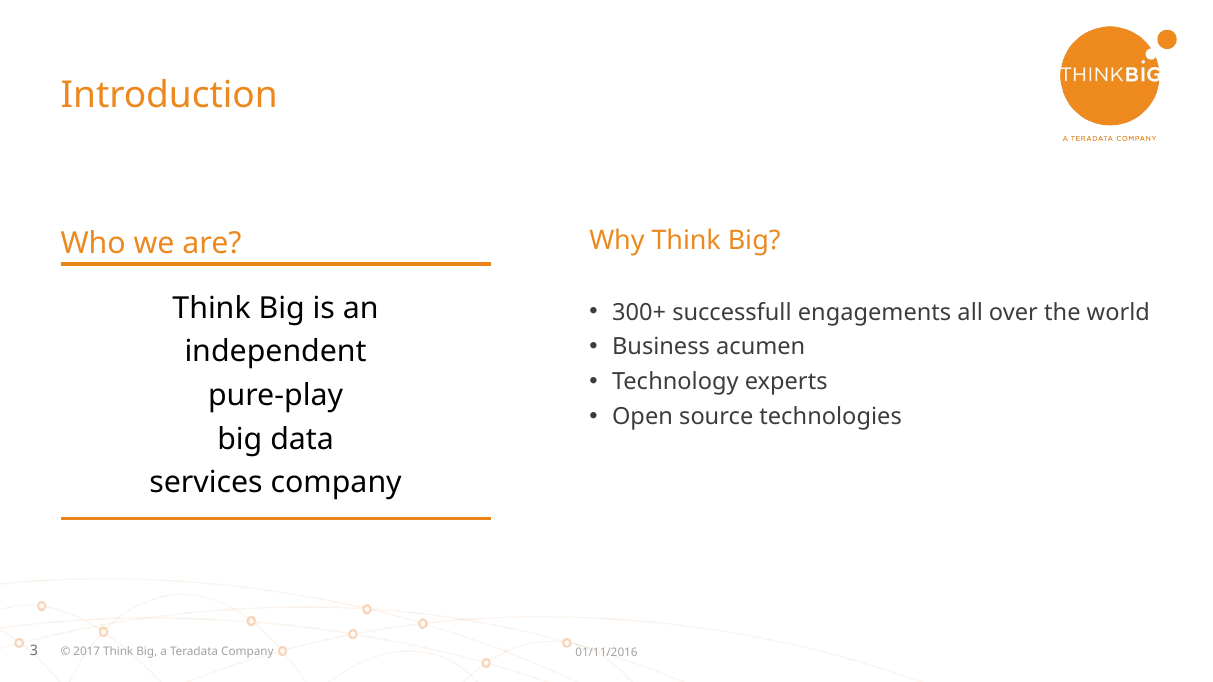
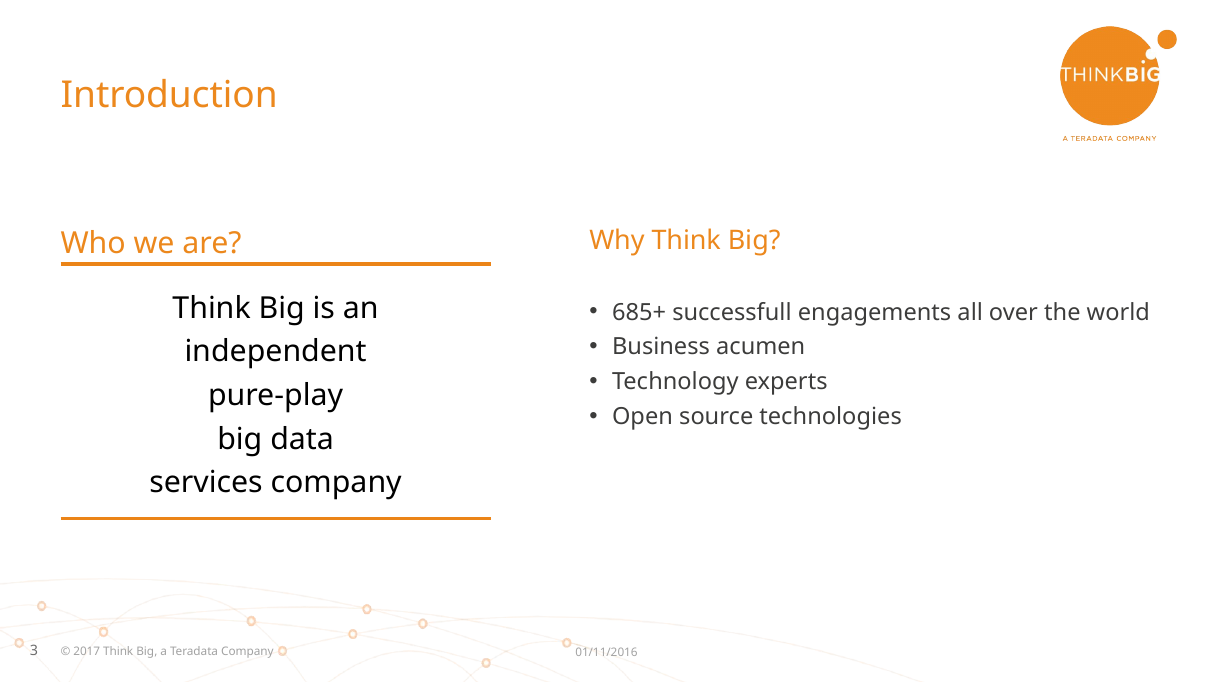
300+: 300+ -> 685+
